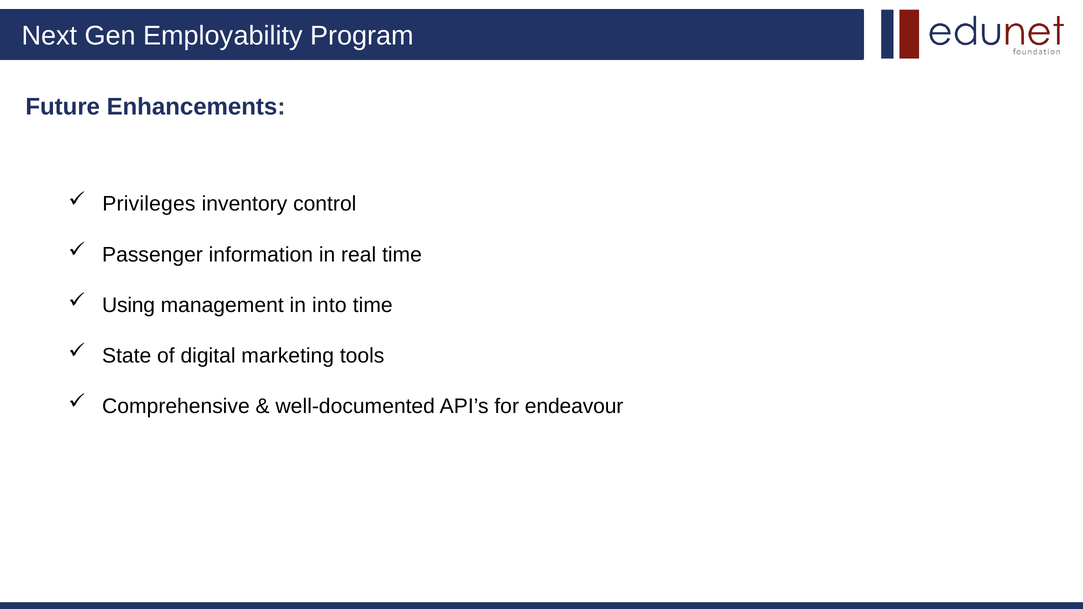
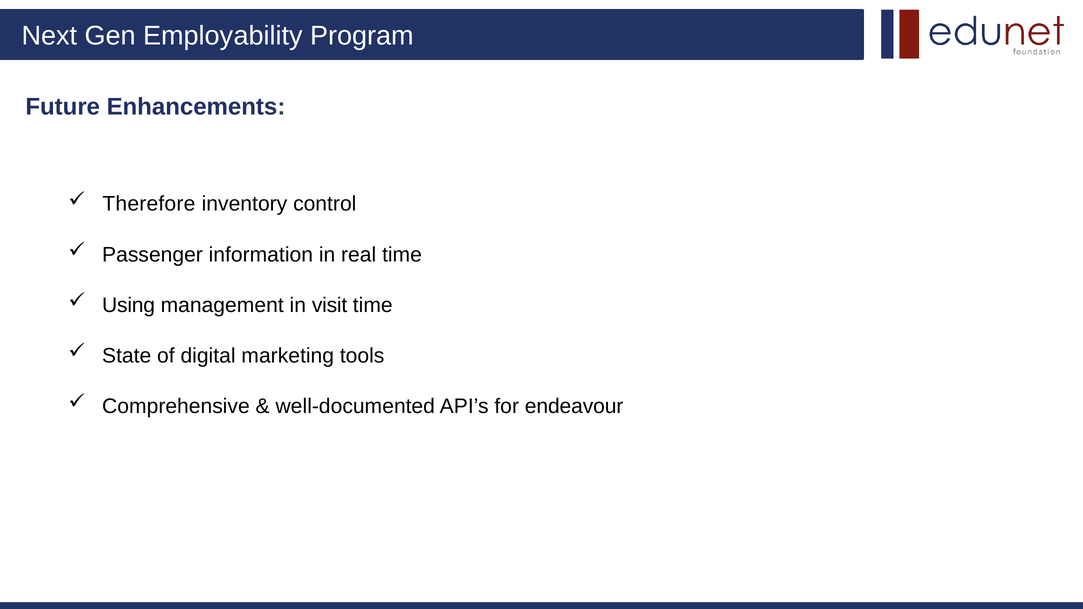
Privileges: Privileges -> Therefore
into: into -> visit
